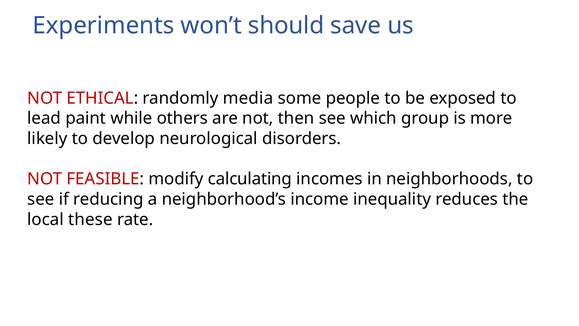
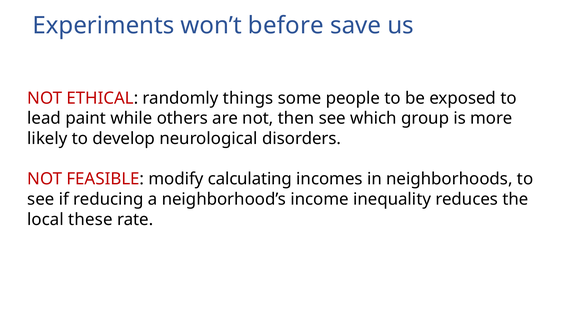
should: should -> before
media: media -> things
